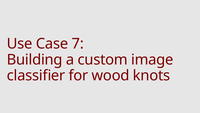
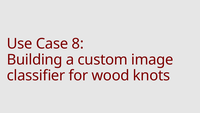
7: 7 -> 8
